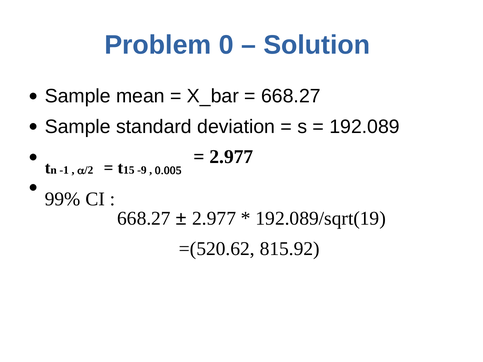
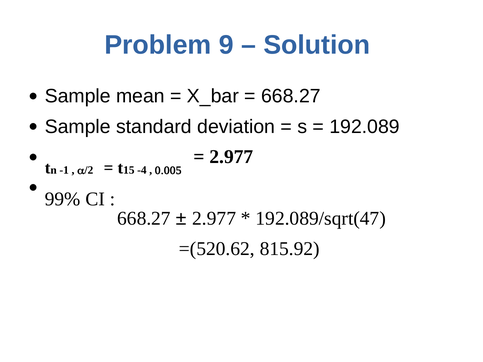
0: 0 -> 9
-9: -9 -> -4
192.089/sqrt(19: 192.089/sqrt(19 -> 192.089/sqrt(47
